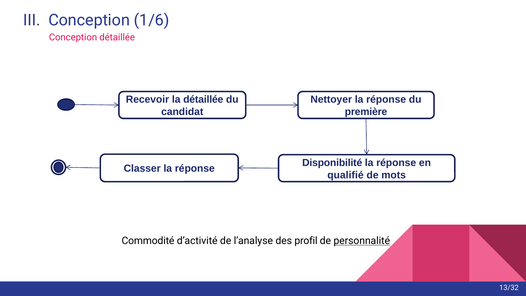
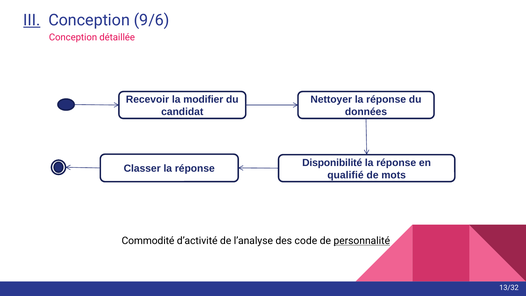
III underline: none -> present
1/6: 1/6 -> 9/6
la détaillée: détaillée -> modifier
première: première -> données
profil: profil -> code
